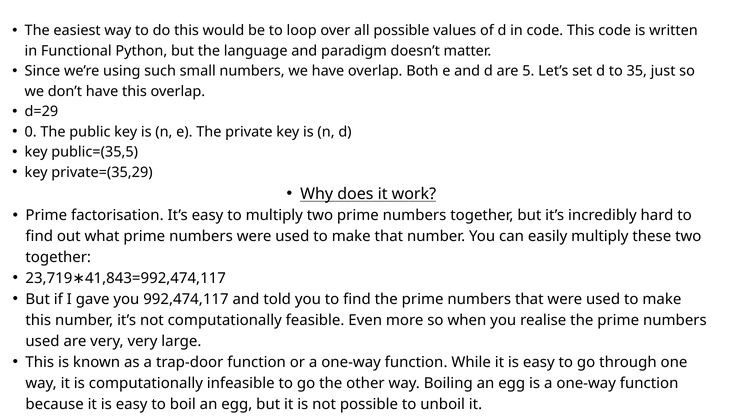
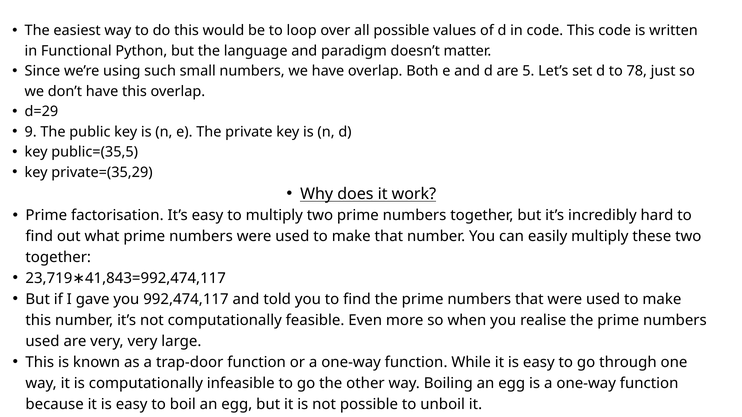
35: 35 -> 78
0: 0 -> 9
